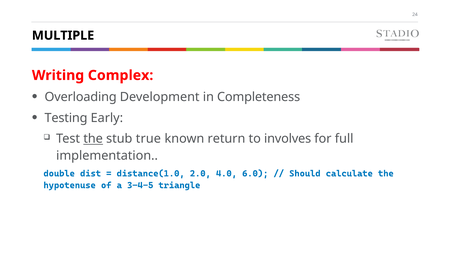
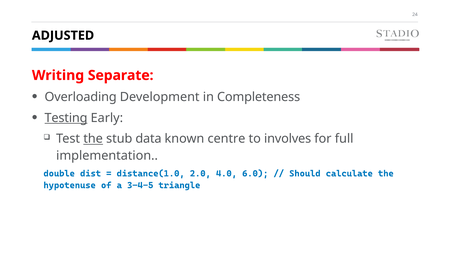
MULTIPLE: MULTIPLE -> ADJUSTED
Complex: Complex -> Separate
Testing underline: none -> present
true: true -> data
return: return -> centre
